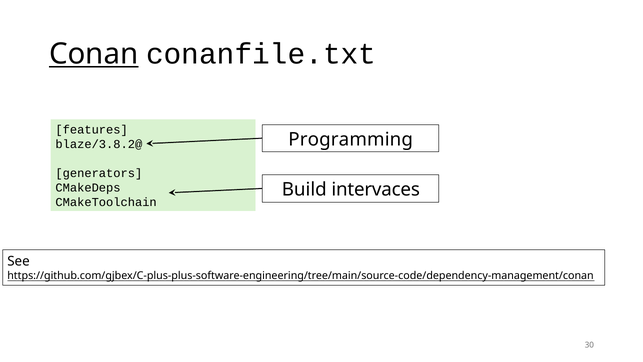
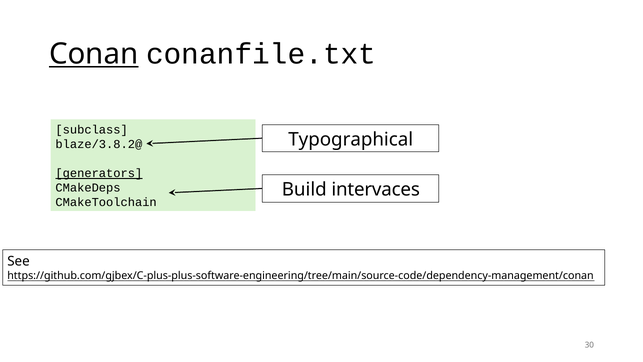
features: features -> subclass
Programming: Programming -> Typographical
generators underline: none -> present
